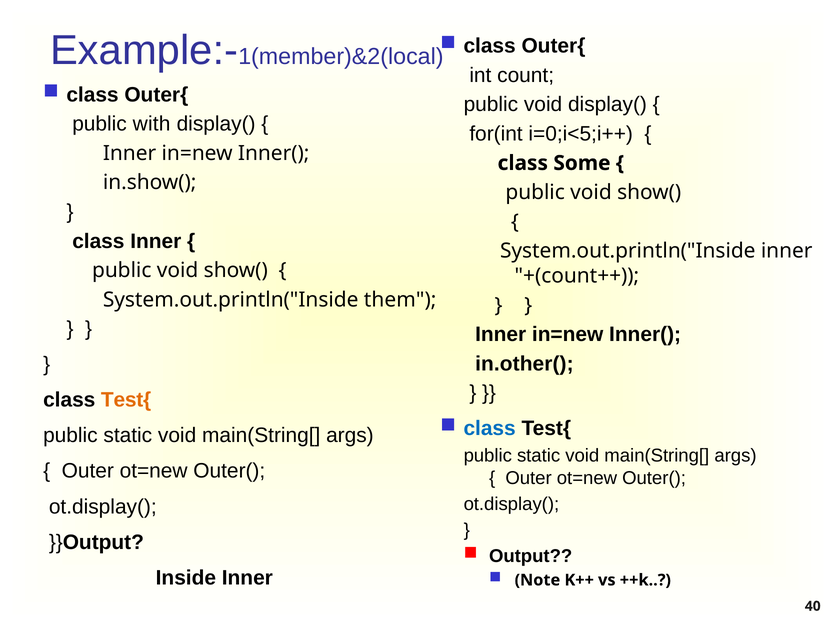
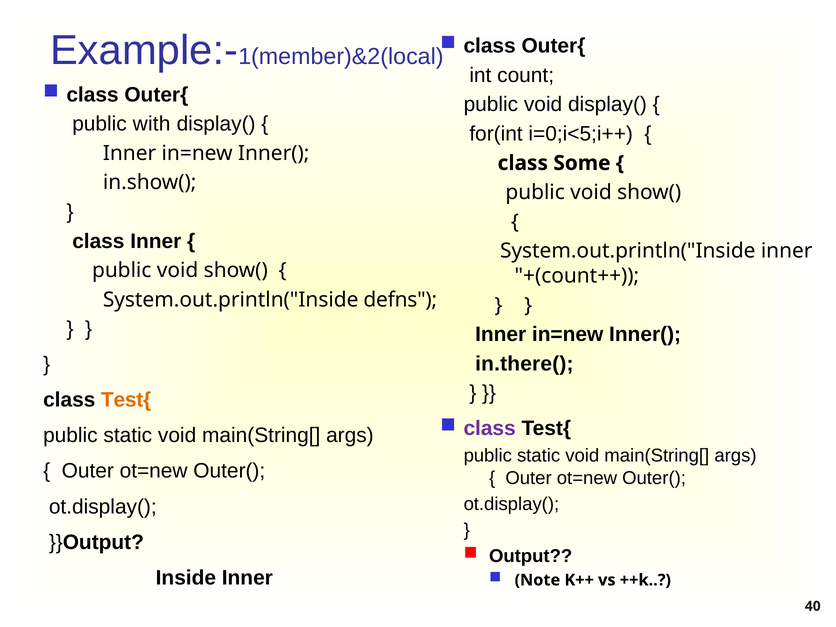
them: them -> defns
in.other(: in.other( -> in.there(
class at (490, 429) colour: blue -> purple
